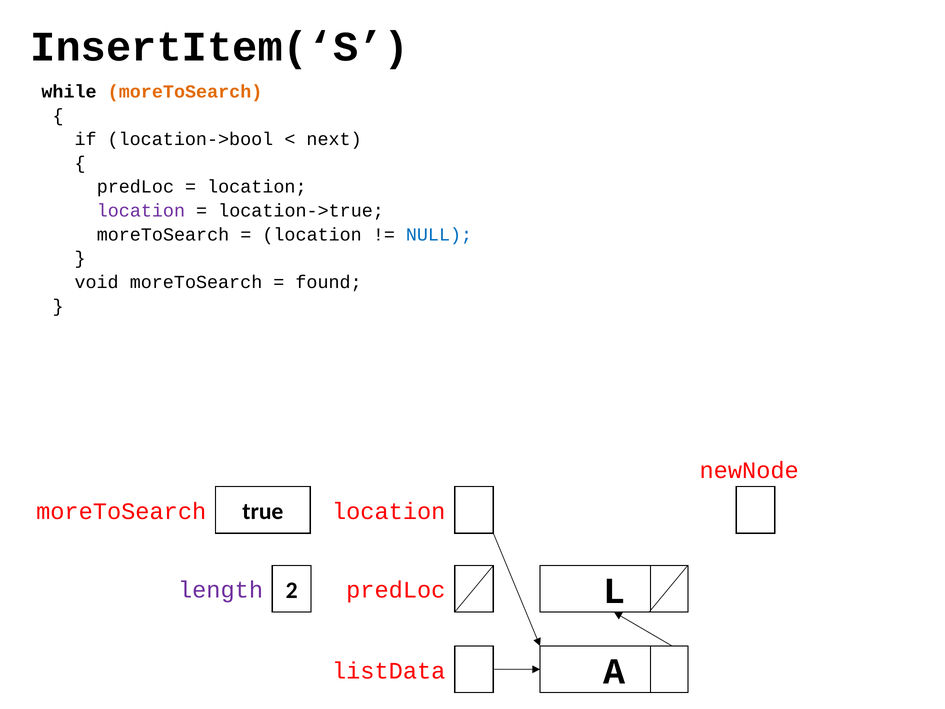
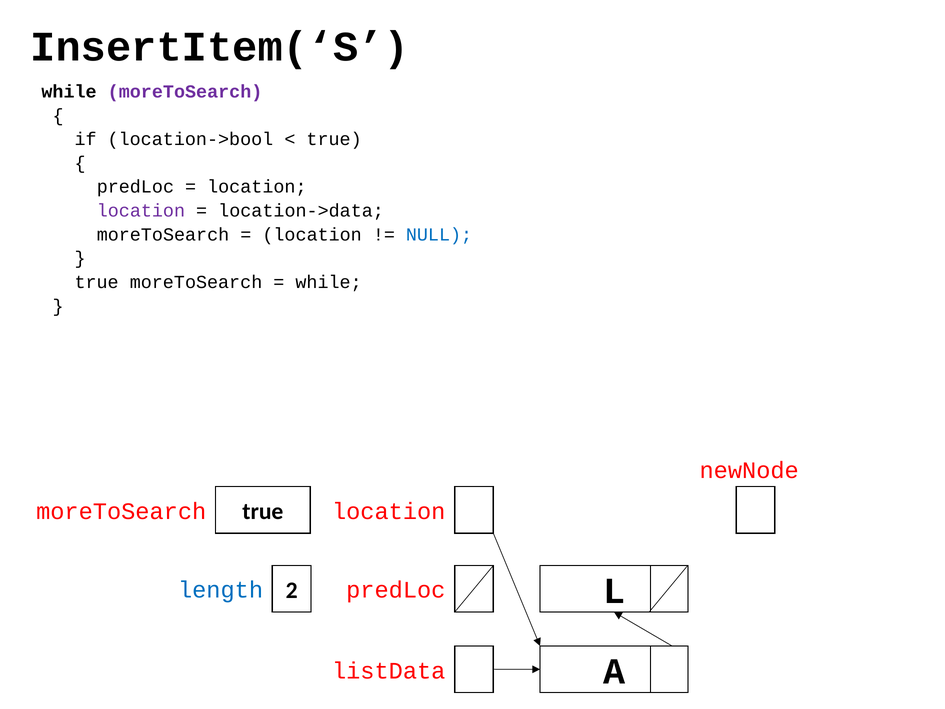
moreToSearch at (185, 92) colour: orange -> purple
next at (334, 139): next -> true
location->true: location->true -> location->data
void at (97, 282): void -> true
found at (329, 282): found -> while
length colour: purple -> blue
